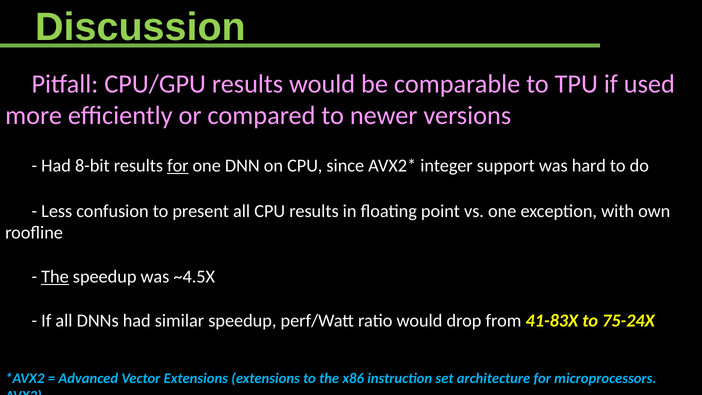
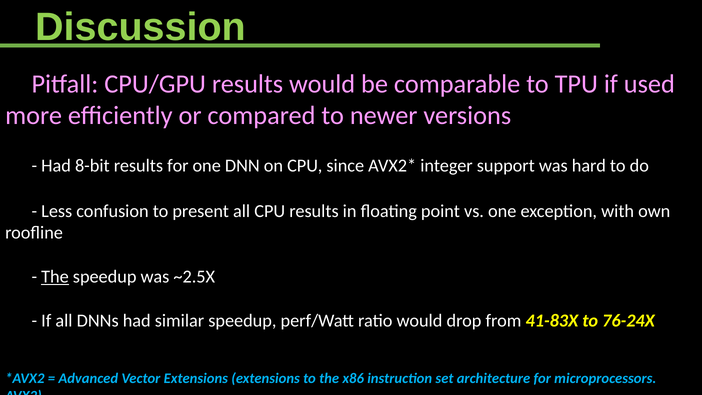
for at (178, 165) underline: present -> none
~4.5X: ~4.5X -> ~2.5X
75-24X: 75-24X -> 76-24X
